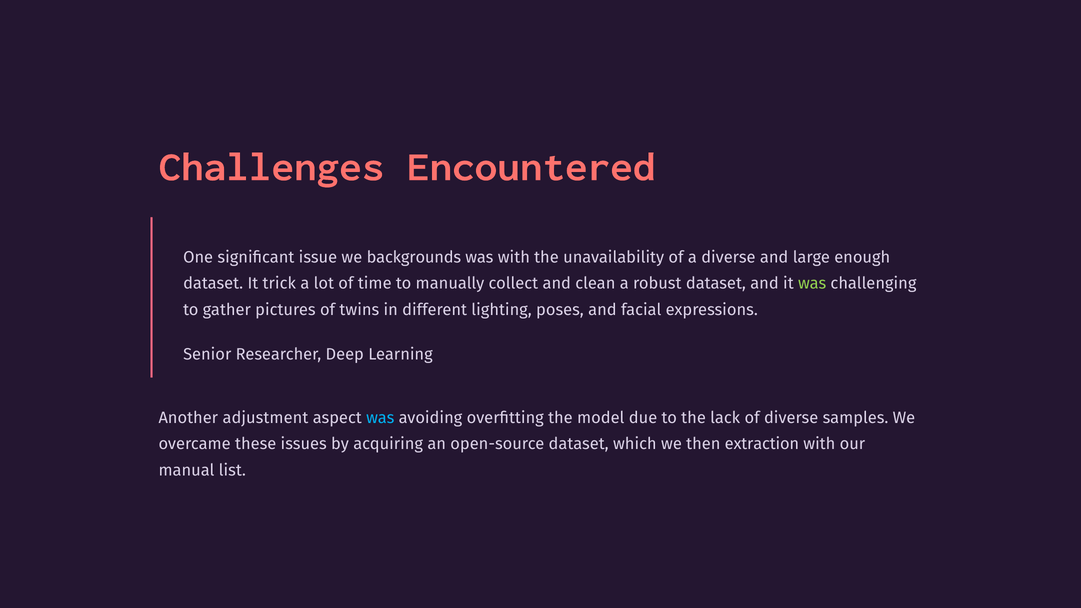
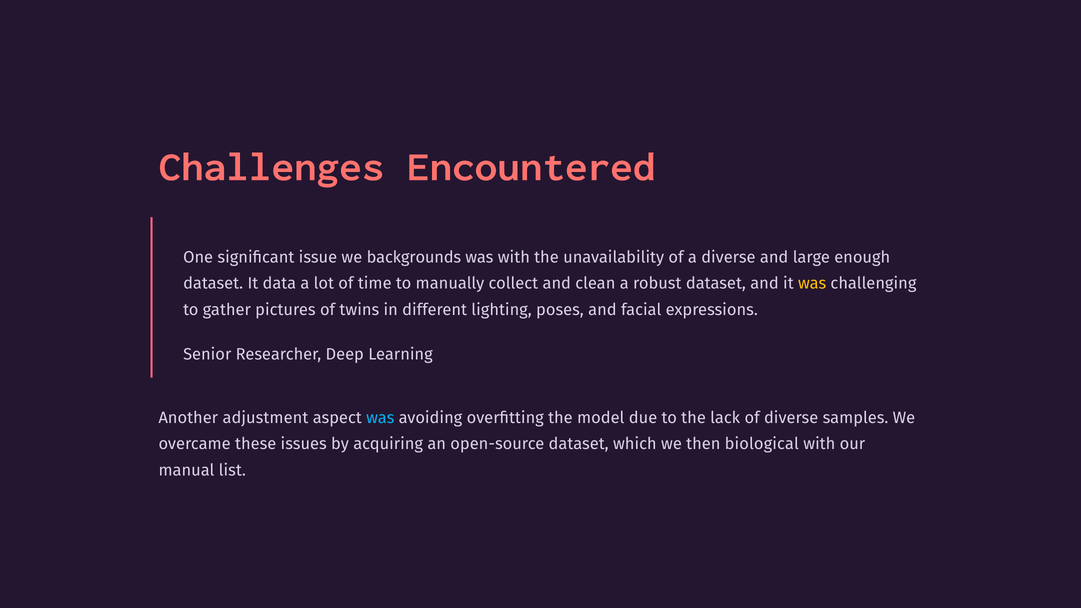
trick: trick -> data
was at (812, 284) colour: light green -> yellow
extraction: extraction -> biological
